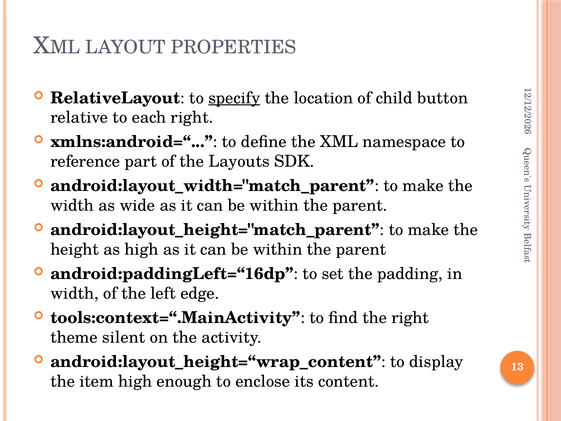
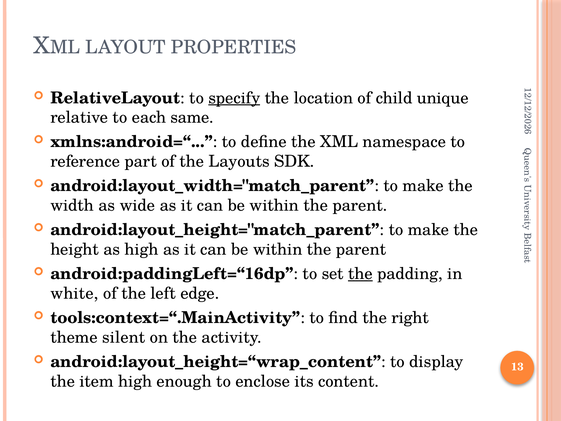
button: button -> unique
each right: right -> same
the at (360, 274) underline: none -> present
width at (75, 293): width -> white
